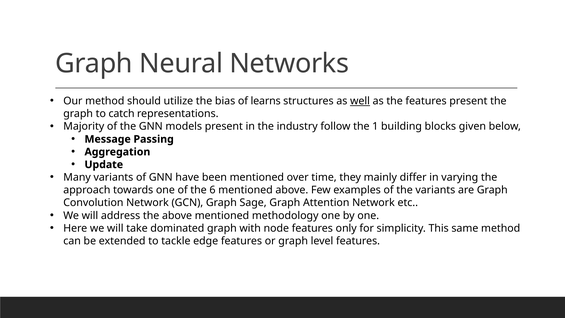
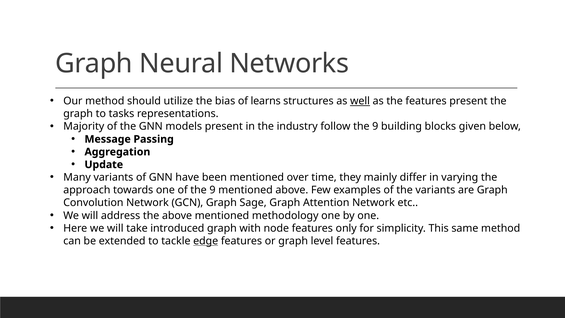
catch: catch -> tasks
follow the 1: 1 -> 9
of the 6: 6 -> 9
dominated: dominated -> introduced
edge underline: none -> present
